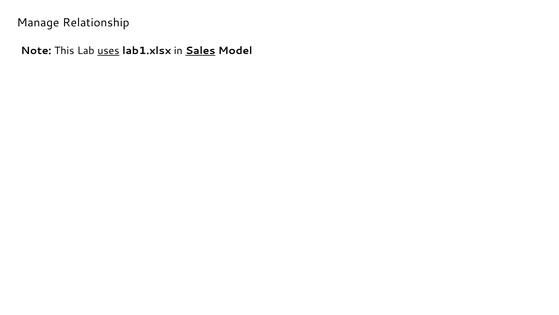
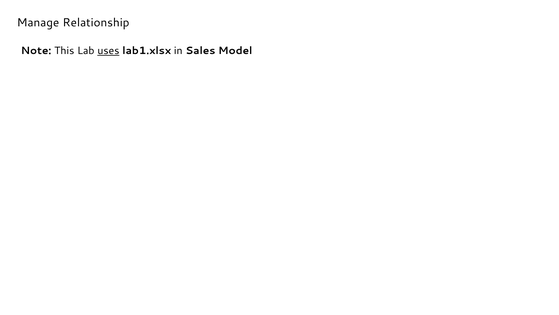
Sales underline: present -> none
